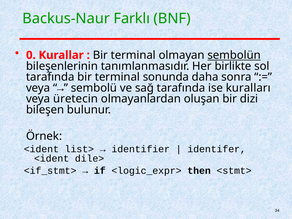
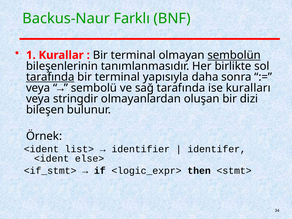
0: 0 -> 1
tarafında at (50, 77) underline: none -> present
sonunda: sonunda -> yapısıyla
üretecin: üretecin -> stringdir
dile>: dile> -> else>
